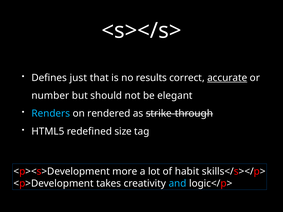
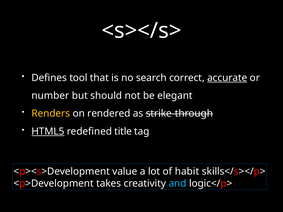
just: just -> tool
results: results -> search
Renders colour: light blue -> yellow
HTML5 underline: none -> present
size: size -> title
more: more -> value
